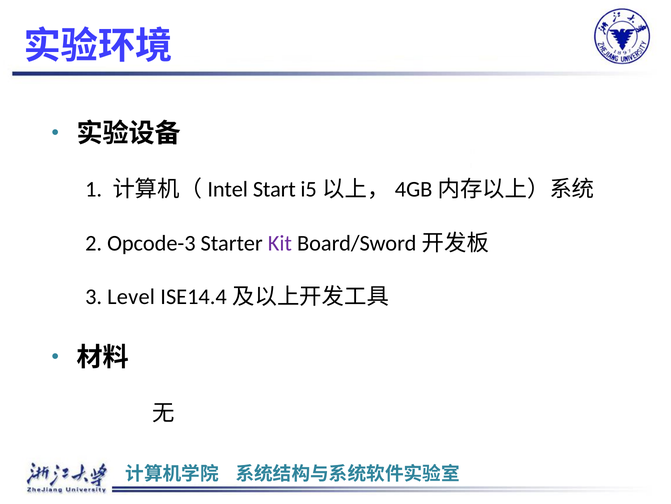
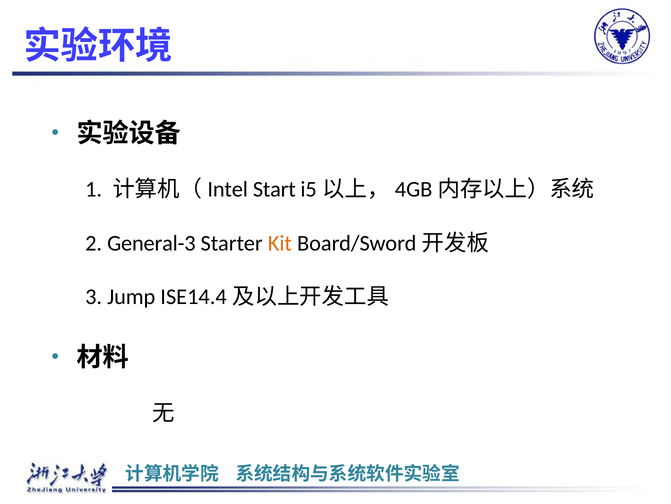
Opcode-3: Opcode-3 -> General-3
Kit colour: purple -> orange
Level: Level -> Jump
